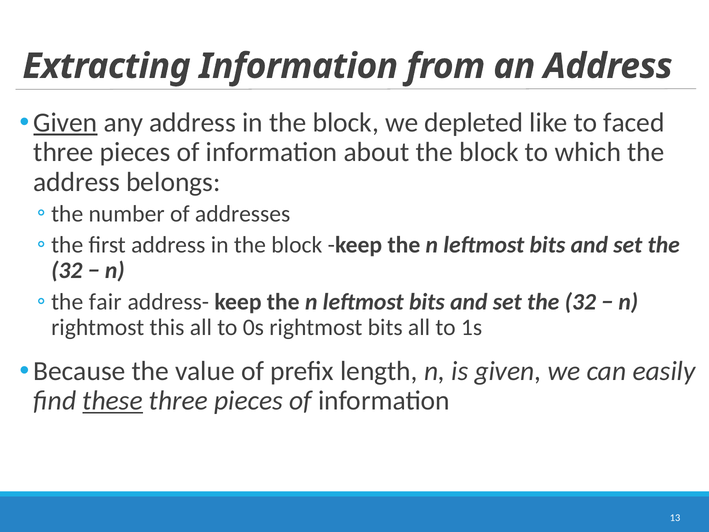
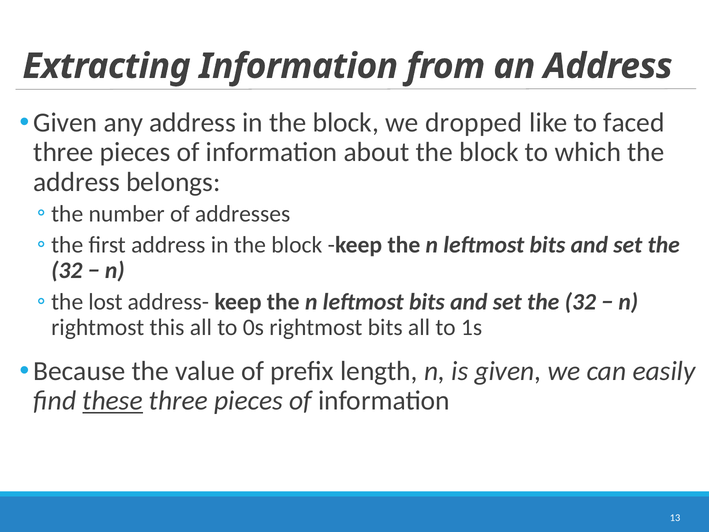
Given at (65, 123) underline: present -> none
depleted: depleted -> dropped
fair: fair -> lost
